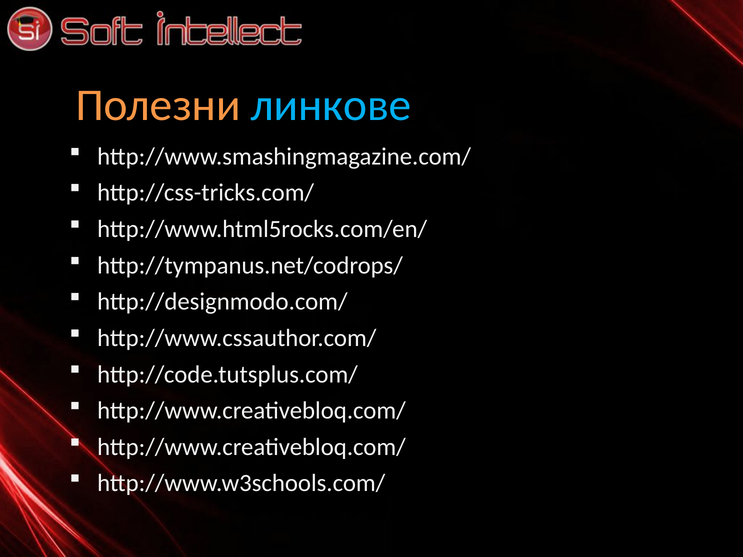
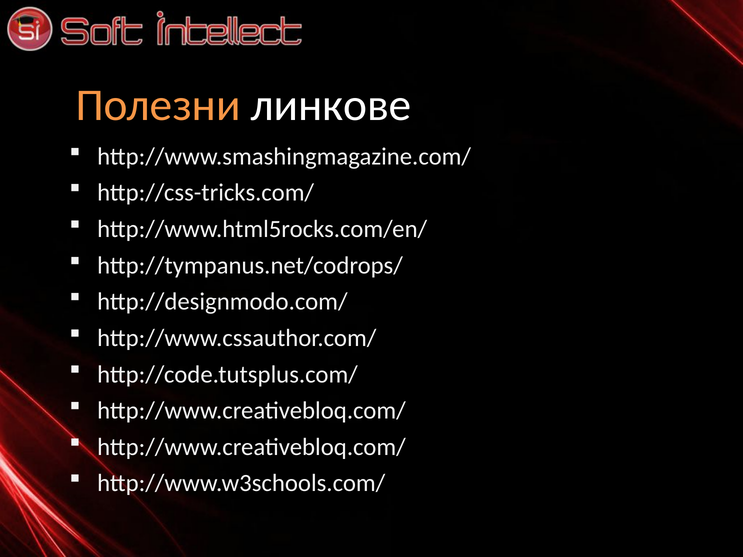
линкове colour: light blue -> white
